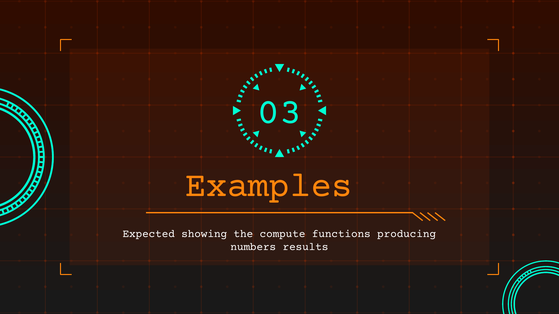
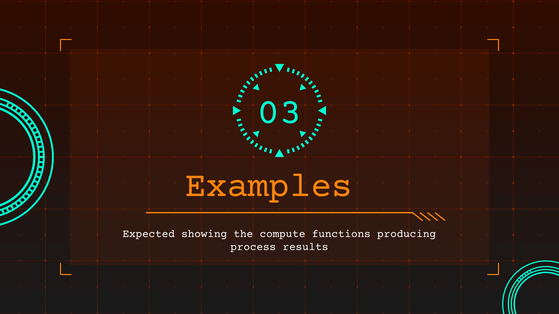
numbers: numbers -> process
